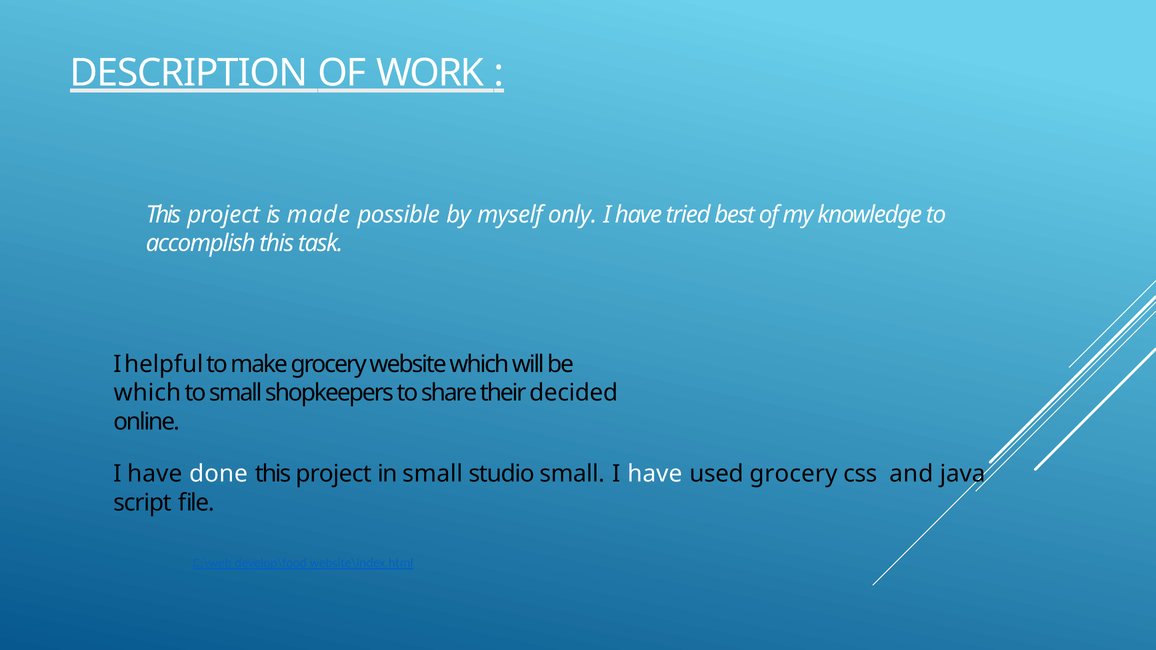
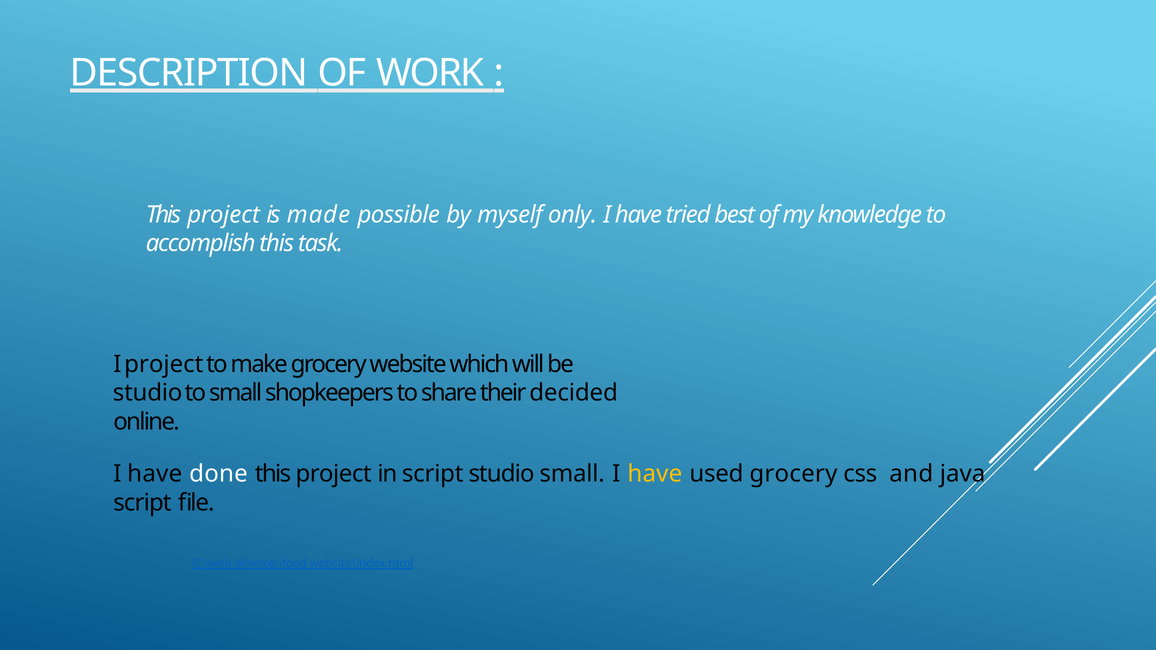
I helpful: helpful -> project
which at (147, 393): which -> studio
in small: small -> script
have at (655, 474) colour: white -> yellow
